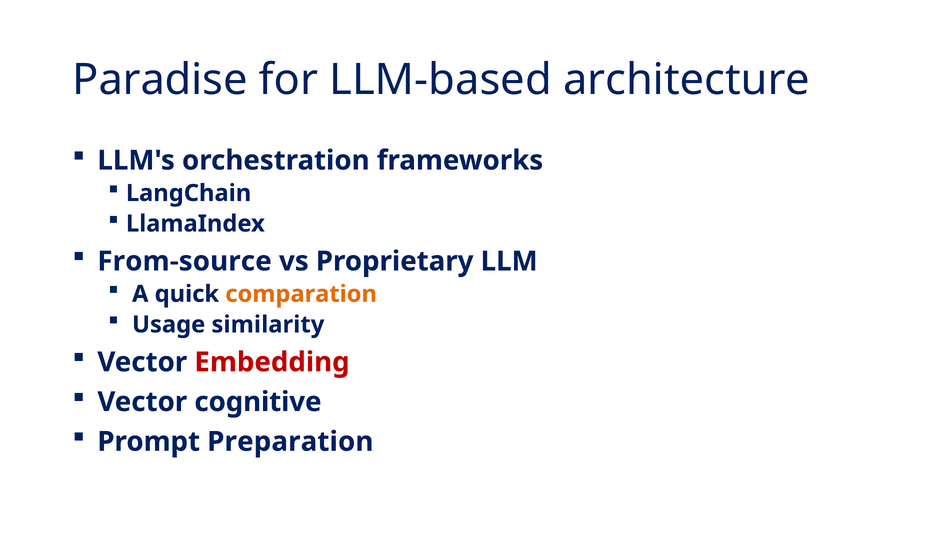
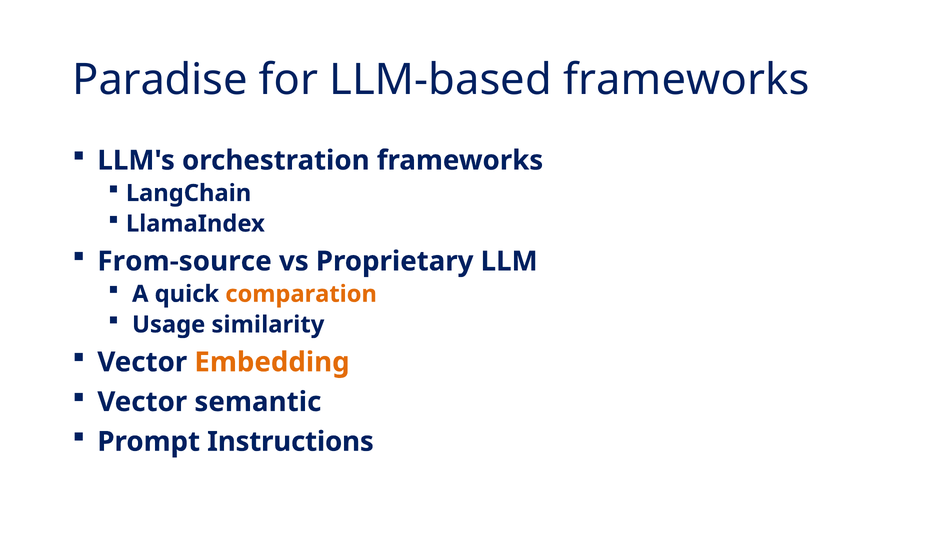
LLM-based architecture: architecture -> frameworks
Embedding colour: red -> orange
cognitive: cognitive -> semantic
Preparation: Preparation -> Instructions
